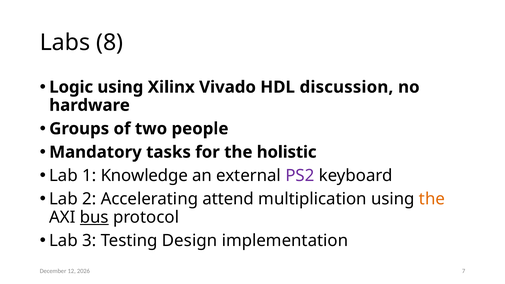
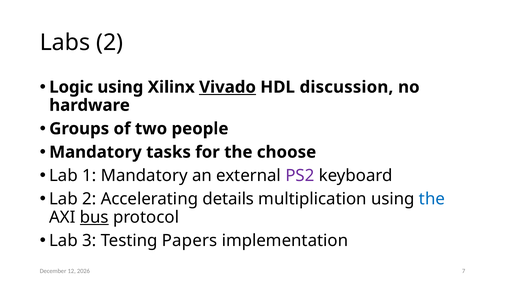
Labs 8: 8 -> 2
Vivado underline: none -> present
holistic: holistic -> choose
1 Knowledge: Knowledge -> Mandatory
attend: attend -> details
the at (432, 199) colour: orange -> blue
Design: Design -> Papers
